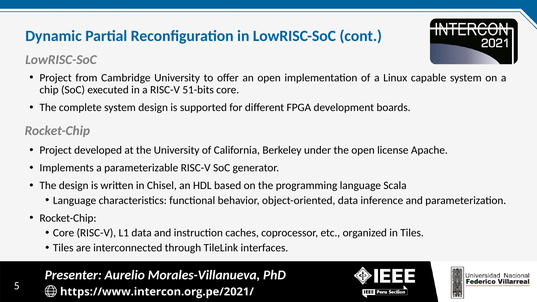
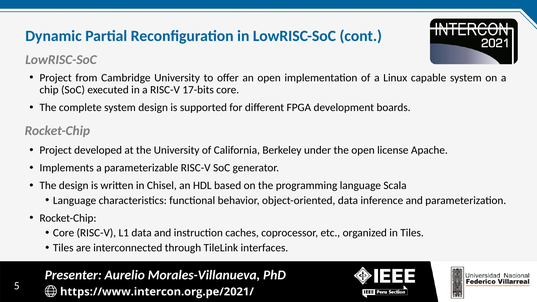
51-bits: 51-bits -> 17-bits
